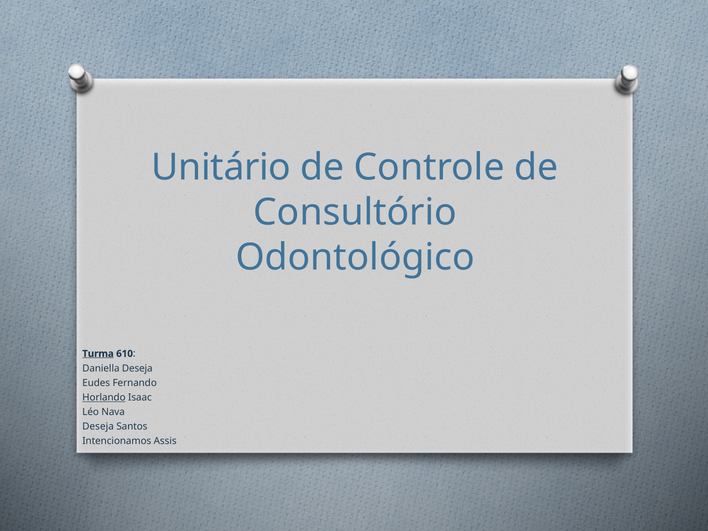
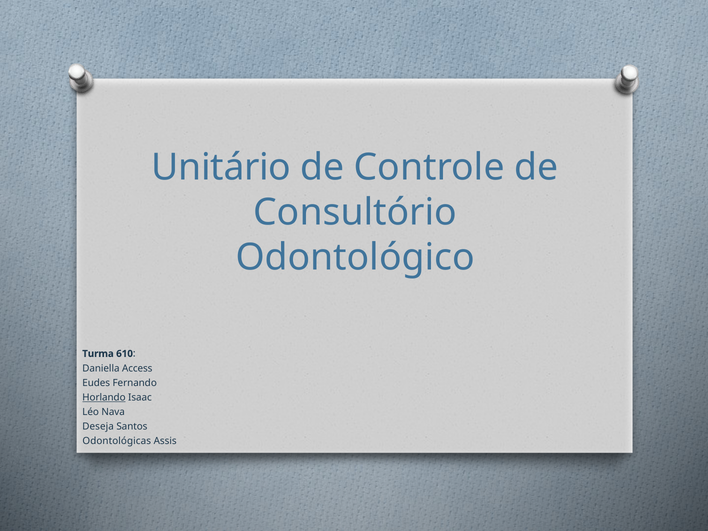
Turma underline: present -> none
Daniella Deseja: Deseja -> Access
Intencionamos: Intencionamos -> Odontológicas
